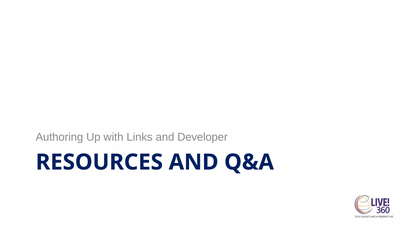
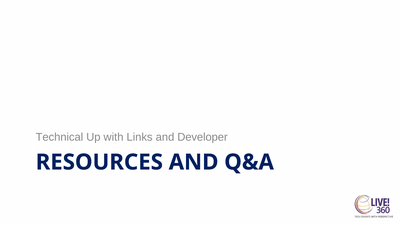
Authoring: Authoring -> Technical
